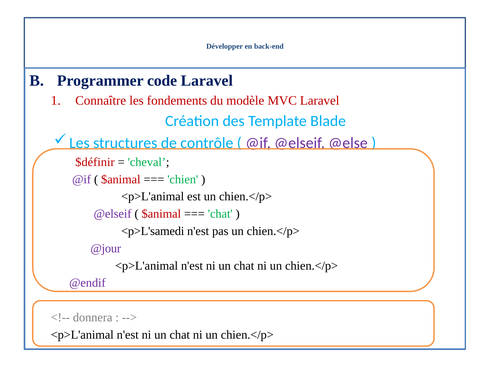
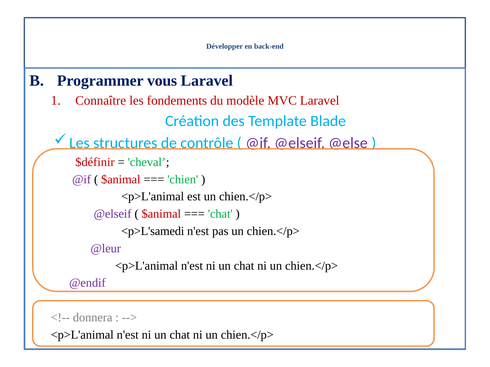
code: code -> vous
@jour: @jour -> @leur
